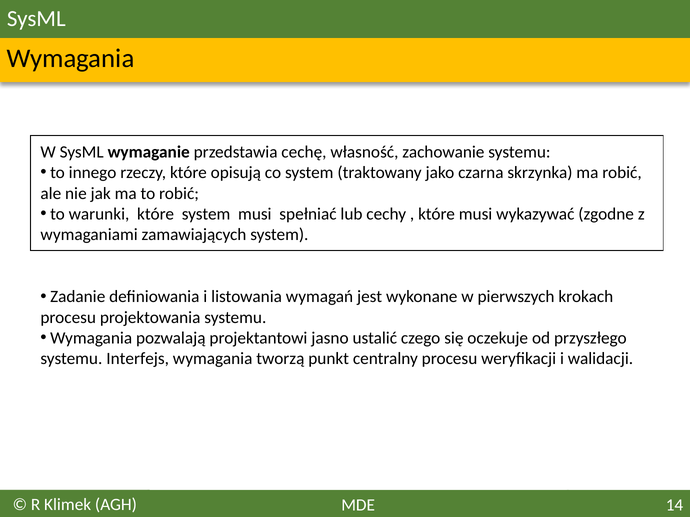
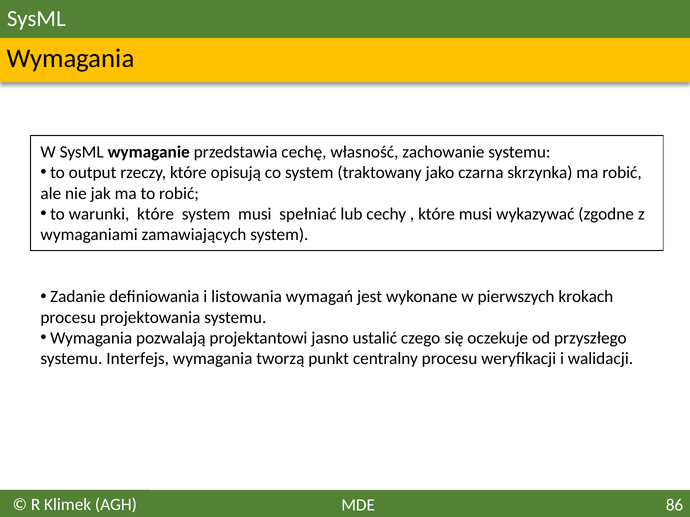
innego: innego -> output
14: 14 -> 86
